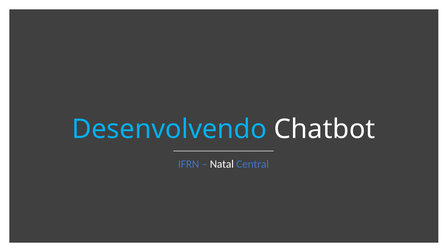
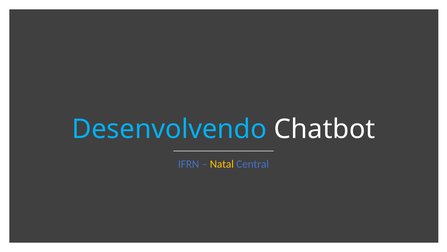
Natal colour: white -> yellow
